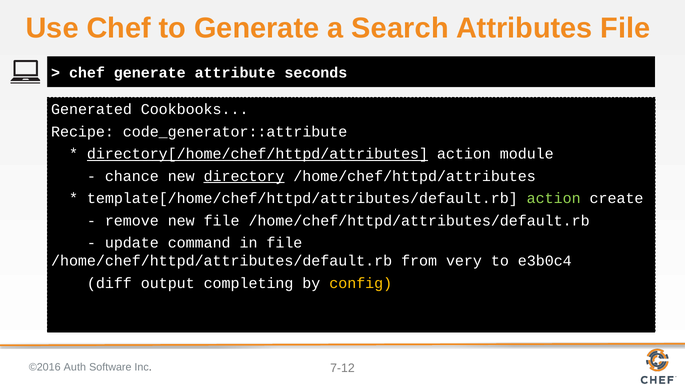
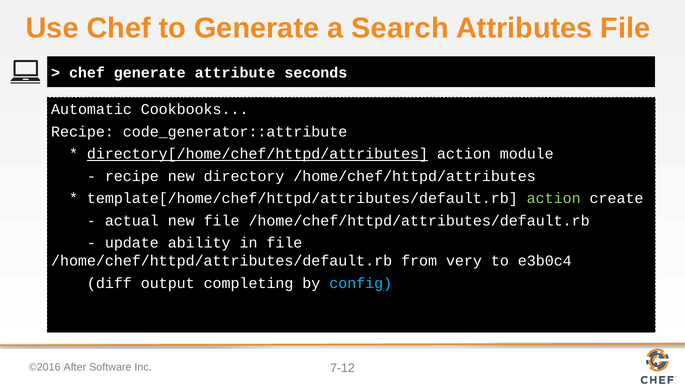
Generated: Generated -> Automatic
chance at (132, 176): chance -> recipe
directory underline: present -> none
remove: remove -> actual
command: command -> ability
config colour: yellow -> light blue
Auth: Auth -> After
